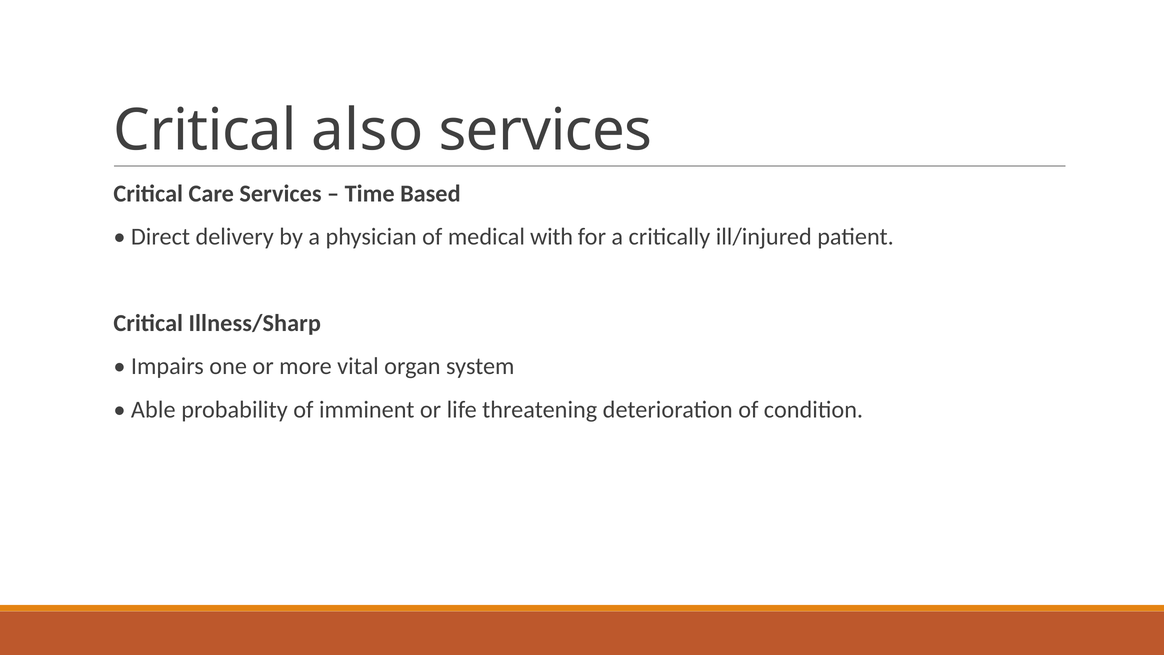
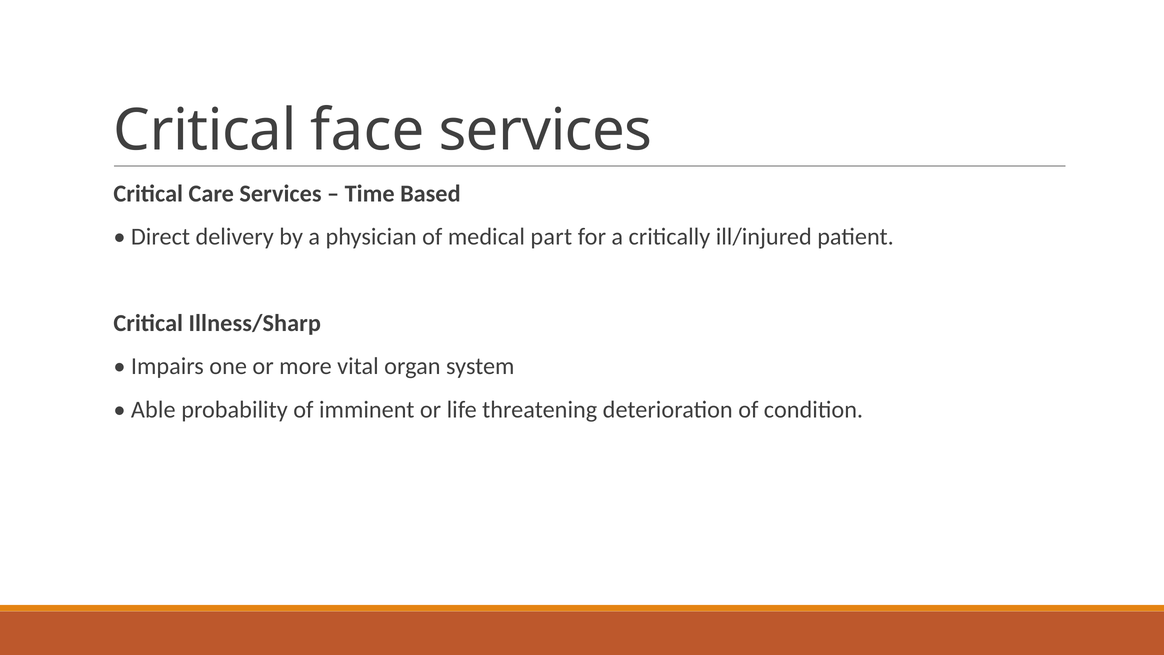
also: also -> face
with: with -> part
